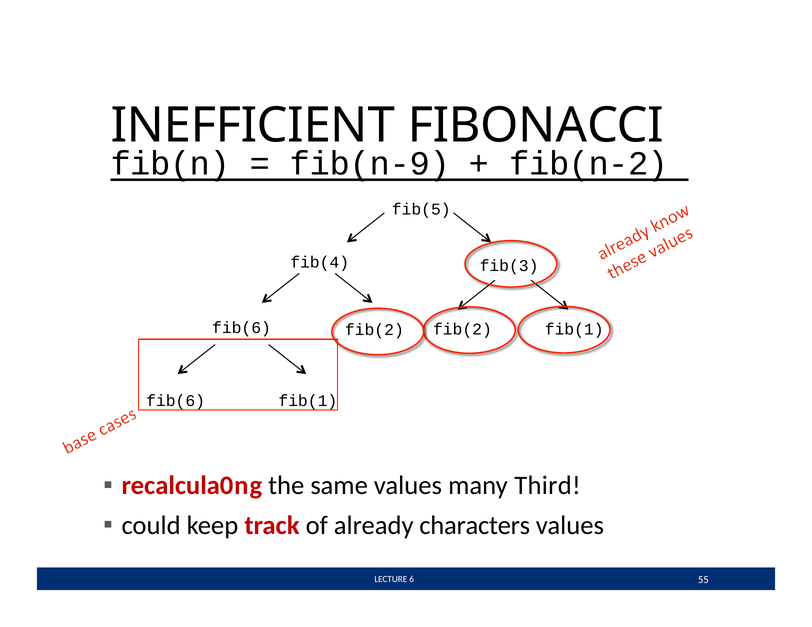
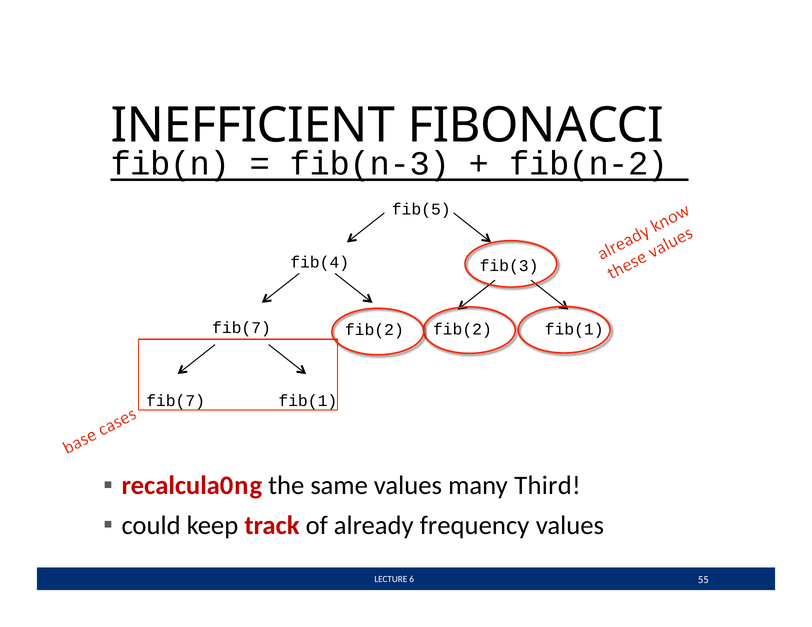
fib(n-9: fib(n-9 -> fib(n-3
fib(6 at (242, 328): fib(6 -> fib(7
fib(6 at (176, 401): fib(6 -> fib(7
characters: characters -> frequency
